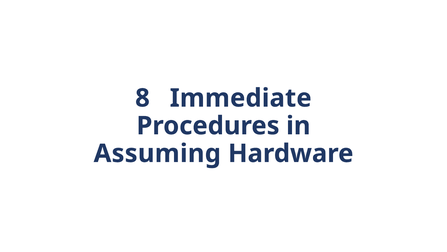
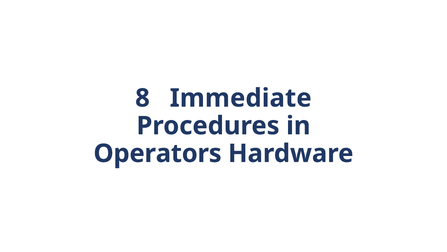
Assuming: Assuming -> Operators
